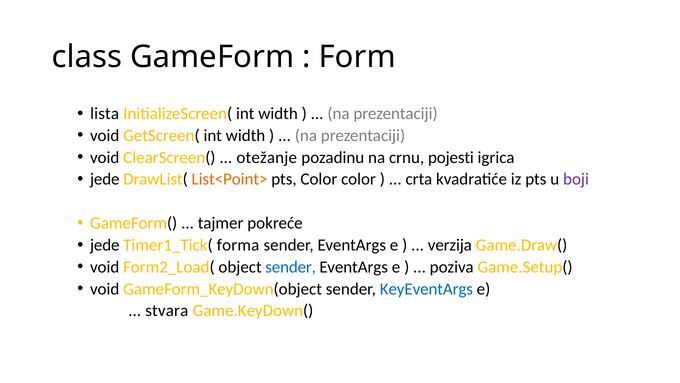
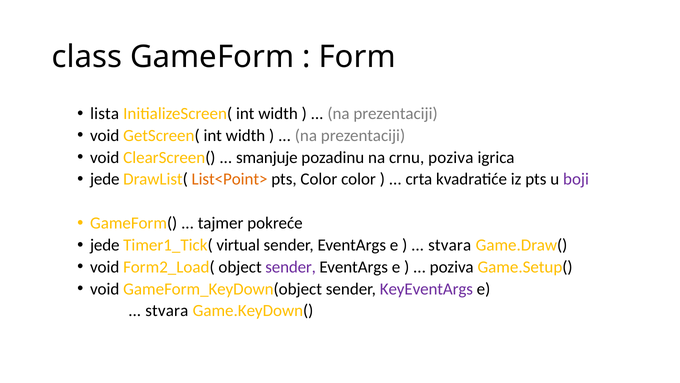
otežanje: otežanje -> smanjuje
crnu pojesti: pojesti -> poziva
forma: forma -> virtual
verzija at (450, 245): verzija -> stvara
sender at (291, 267) colour: blue -> purple
KeyEventArgs colour: blue -> purple
